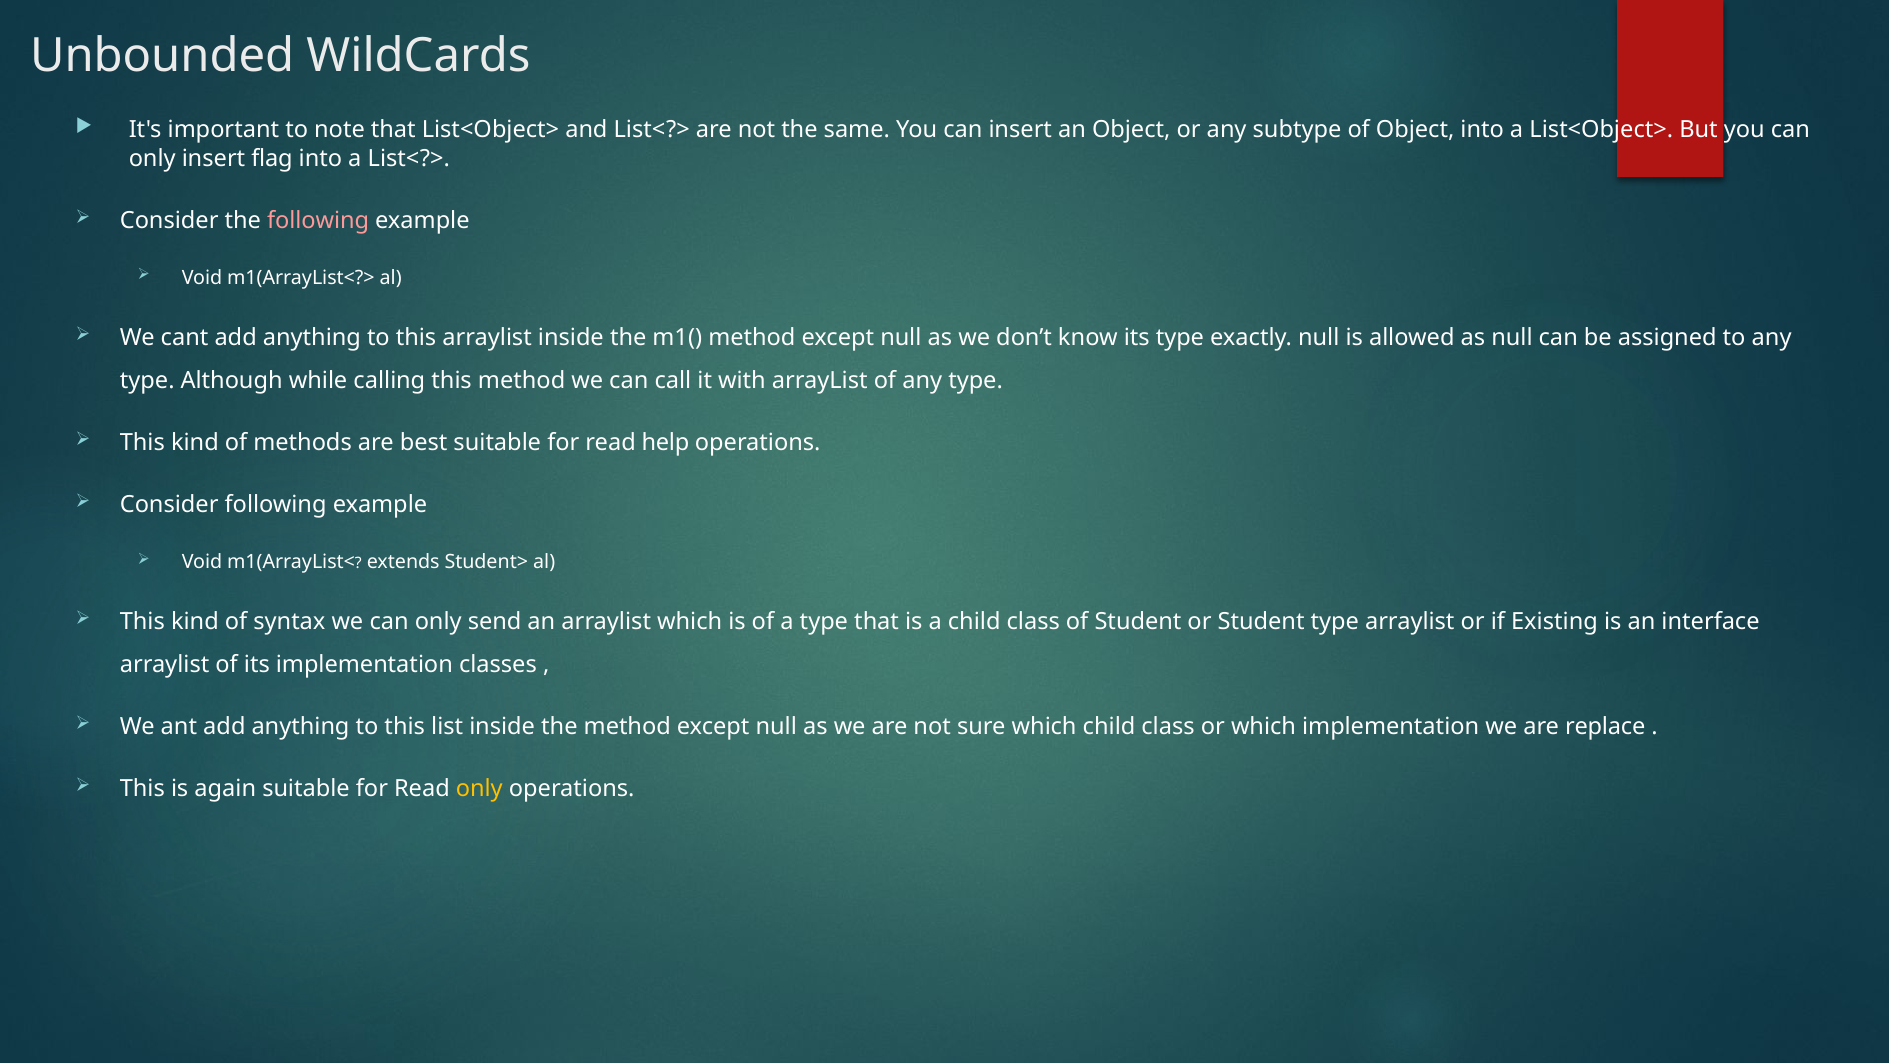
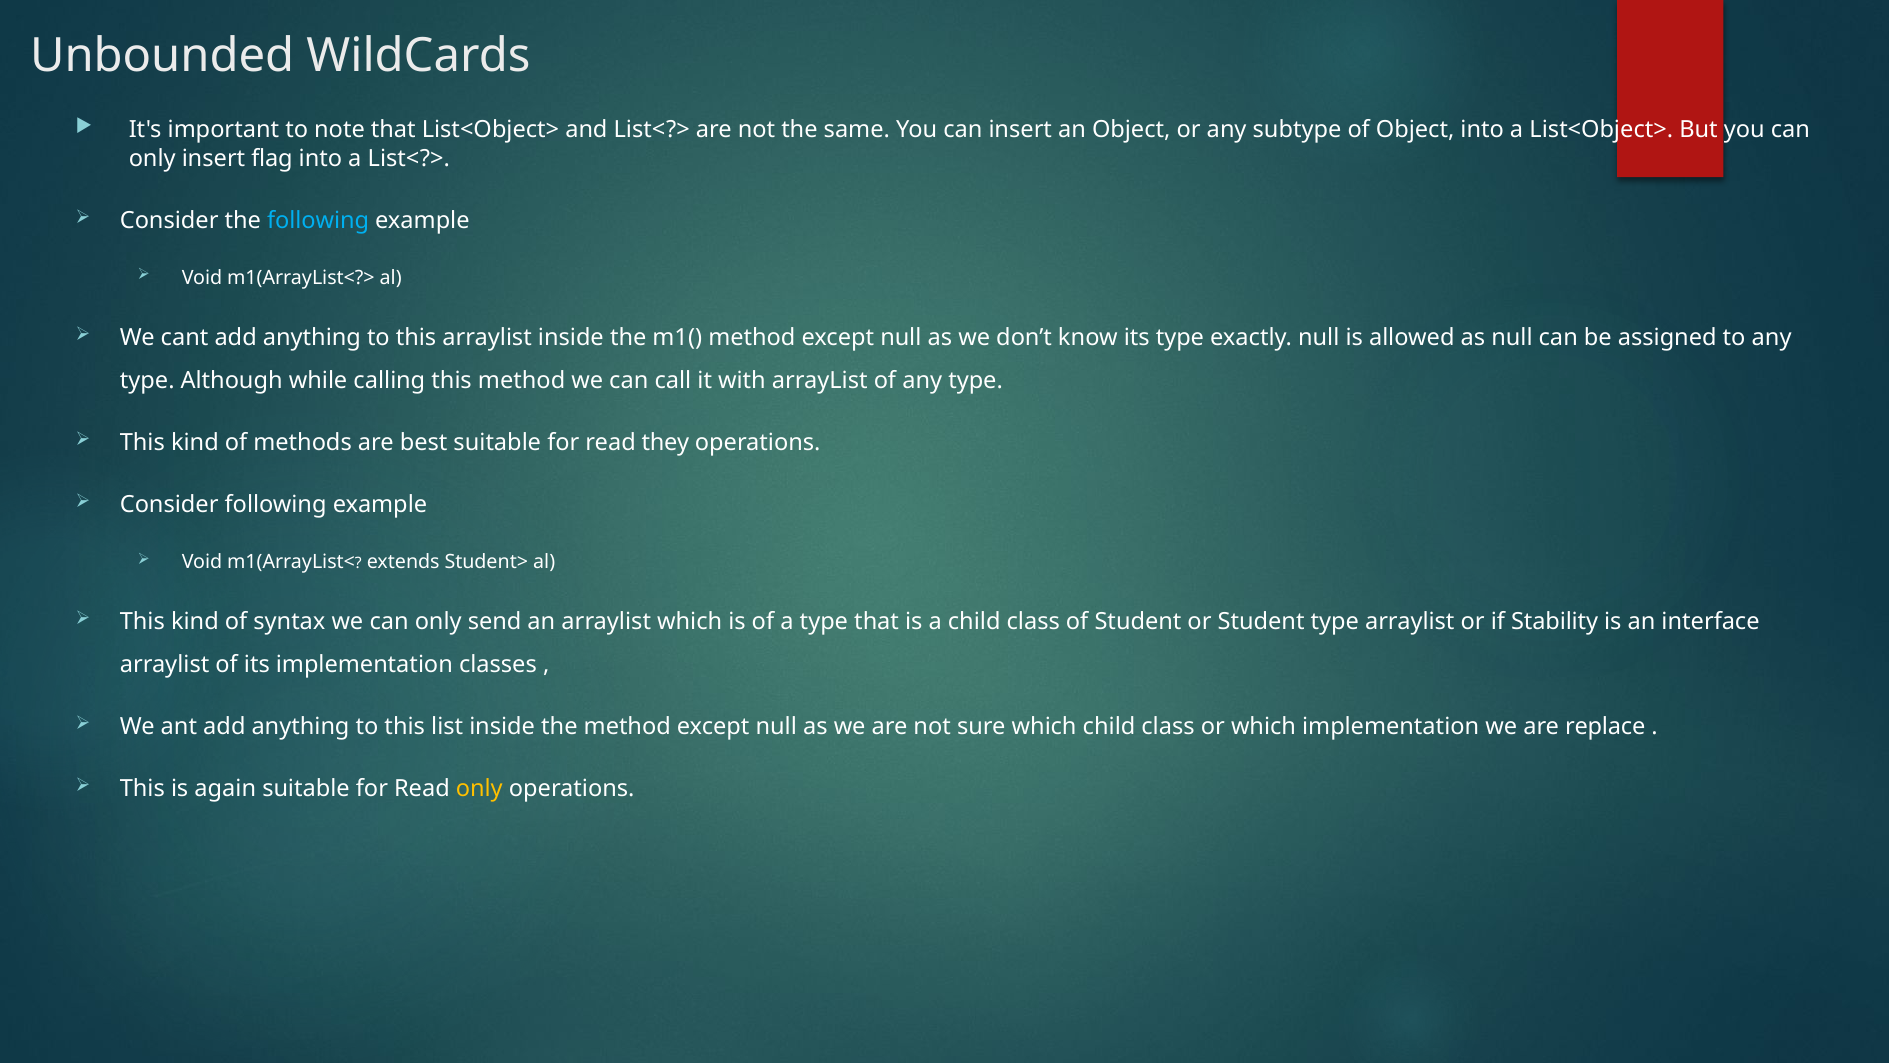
following at (318, 220) colour: pink -> light blue
help: help -> they
Existing: Existing -> Stability
